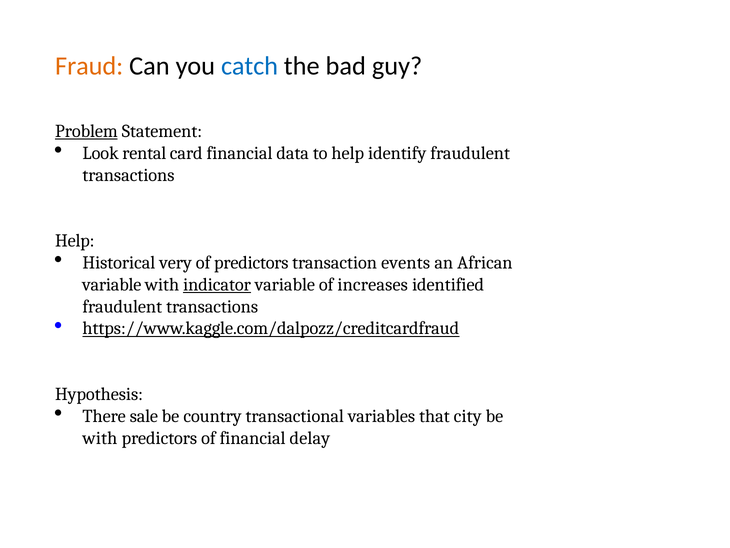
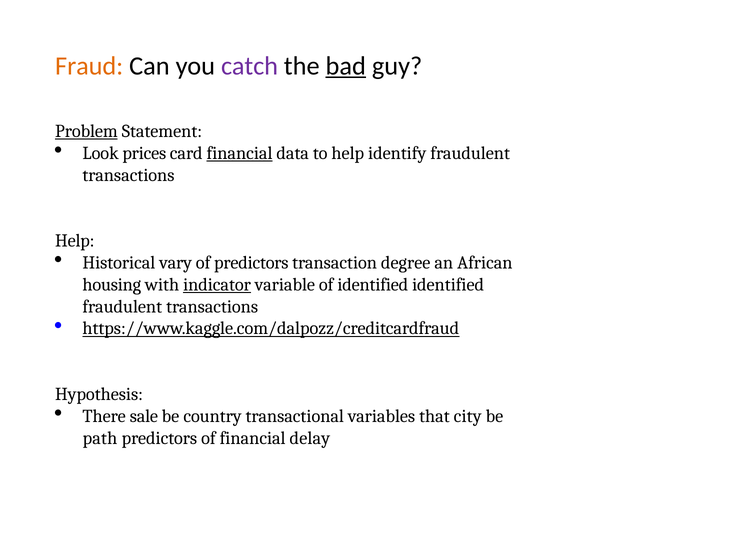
catch colour: blue -> purple
bad underline: none -> present
rental: rental -> prices
financial at (240, 153) underline: none -> present
very: very -> vary
events: events -> degree
variable at (112, 284): variable -> housing
of increases: increases -> identified
with at (100, 438): with -> path
